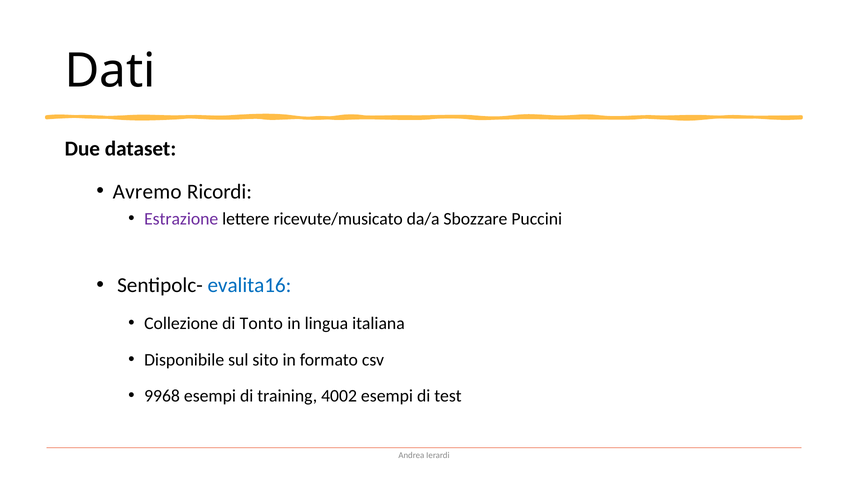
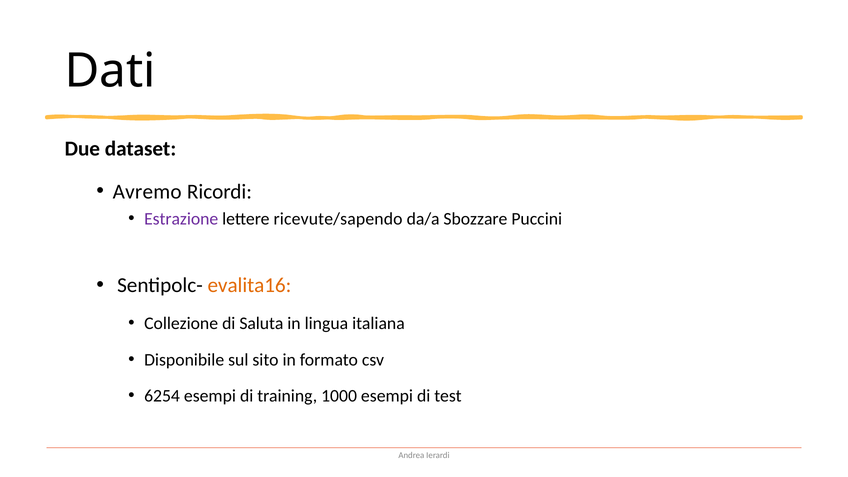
ricevute/musicato: ricevute/musicato -> ricevute/sapendo
evalita16 colour: blue -> orange
Tonto: Tonto -> Saluta
9968: 9968 -> 6254
4002: 4002 -> 1000
